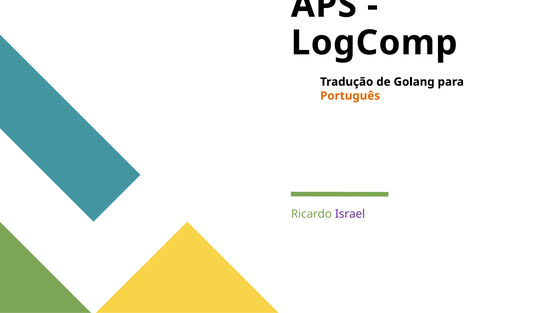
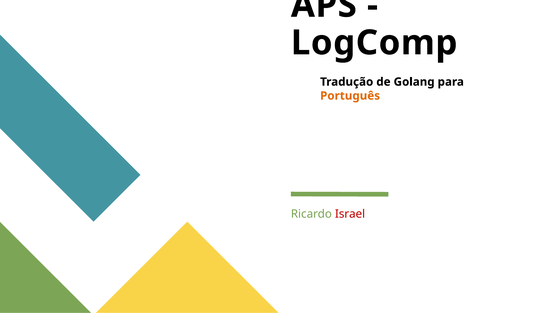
Israel colour: purple -> red
